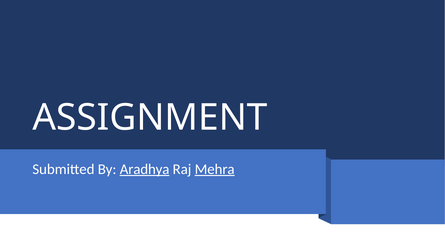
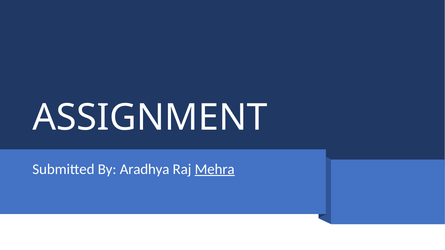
Aradhya underline: present -> none
